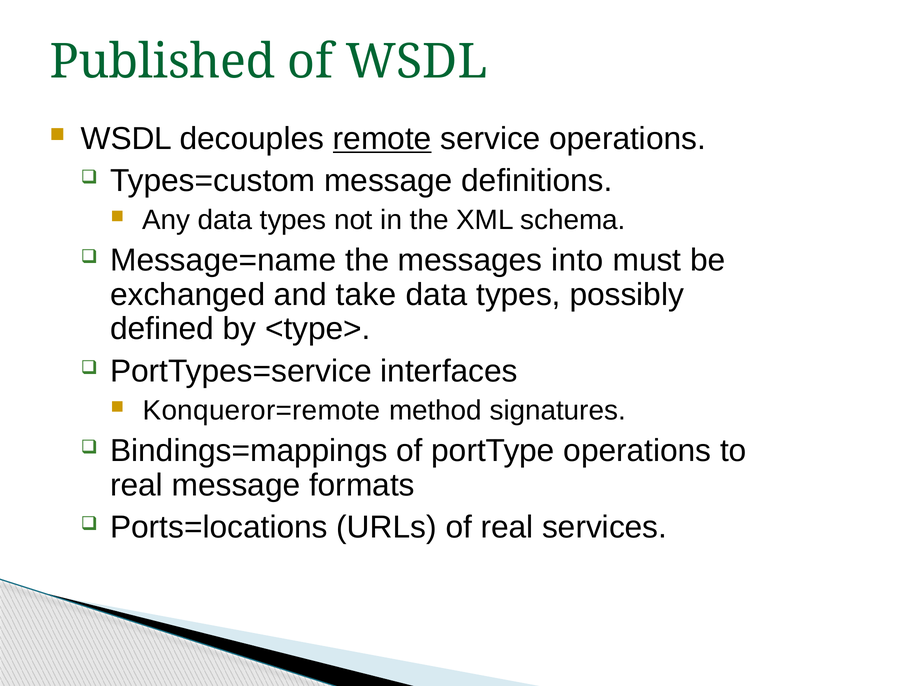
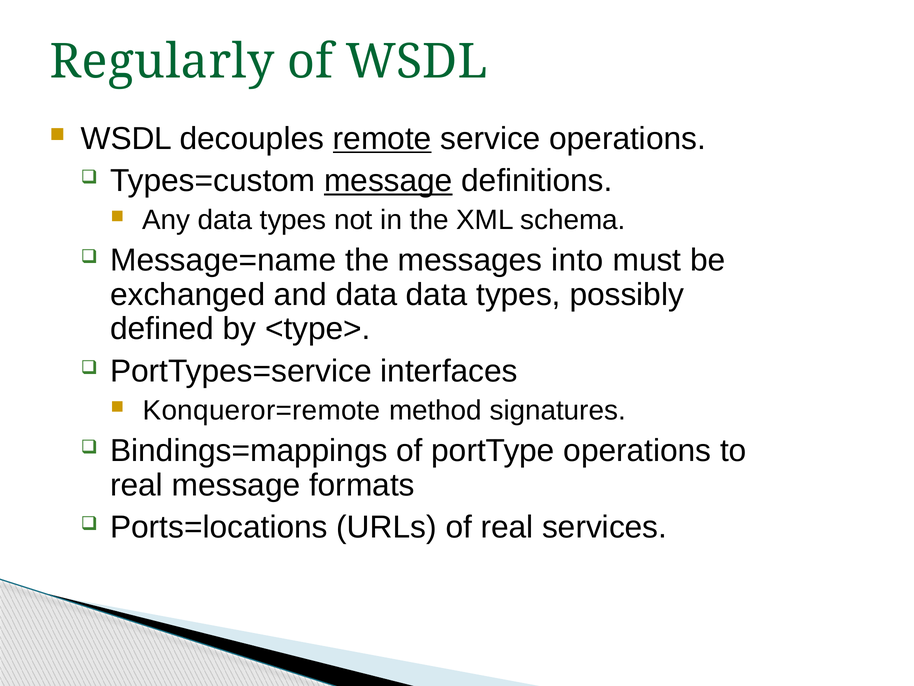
Published: Published -> Regularly
message at (388, 181) underline: none -> present
and take: take -> data
